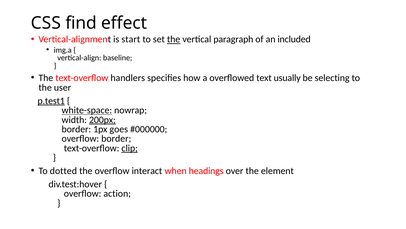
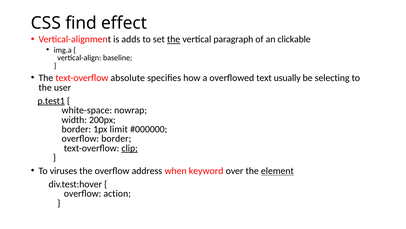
start: start -> adds
included: included -> clickable
handlers: handlers -> absolute
white-space underline: present -> none
200px underline: present -> none
goes: goes -> limit
dotted: dotted -> viruses
interact: interact -> address
headings: headings -> keyword
element underline: none -> present
